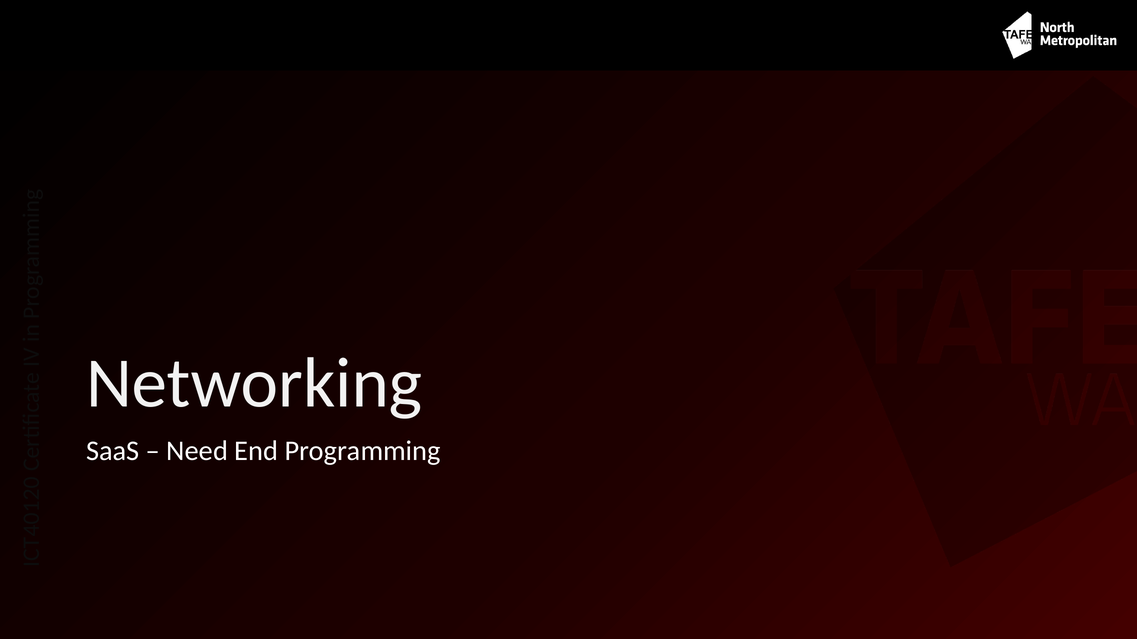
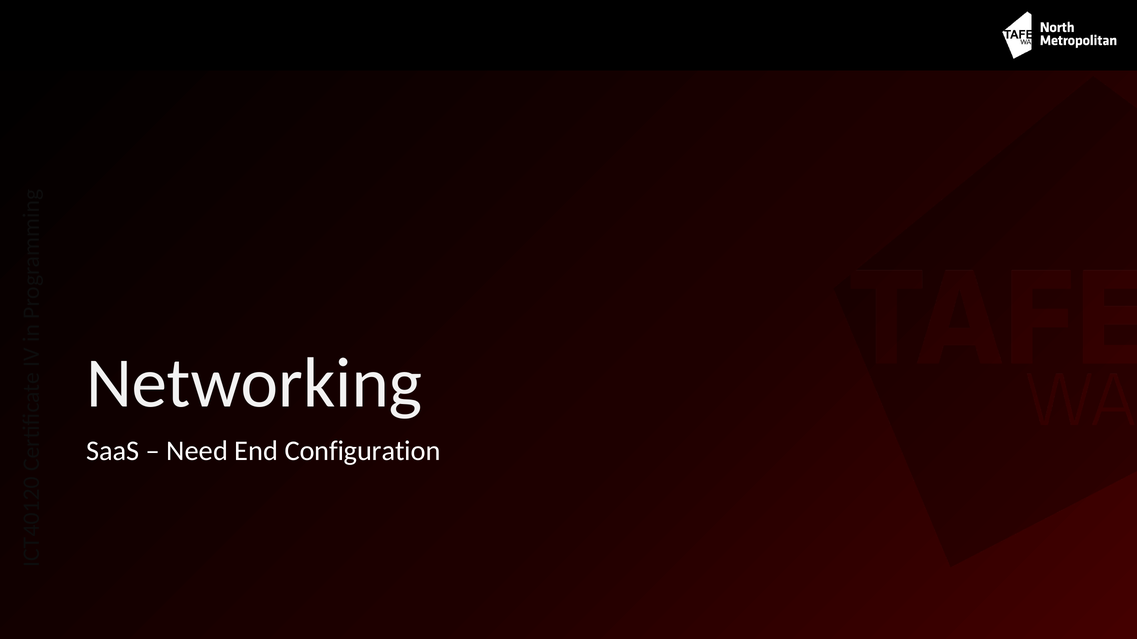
Programming: Programming -> Configuration
